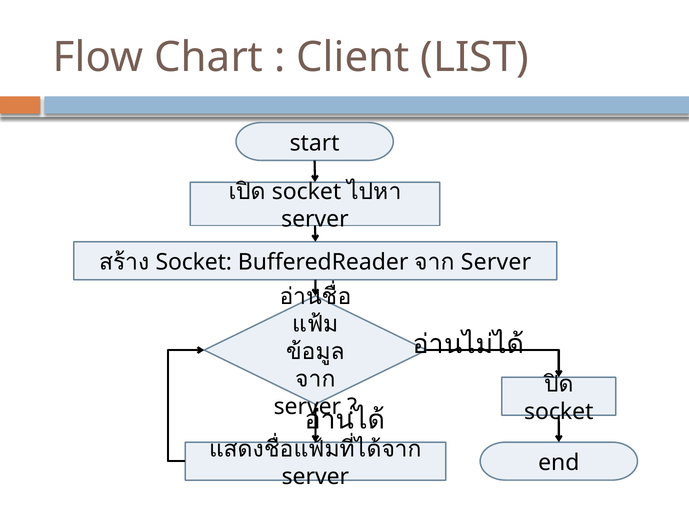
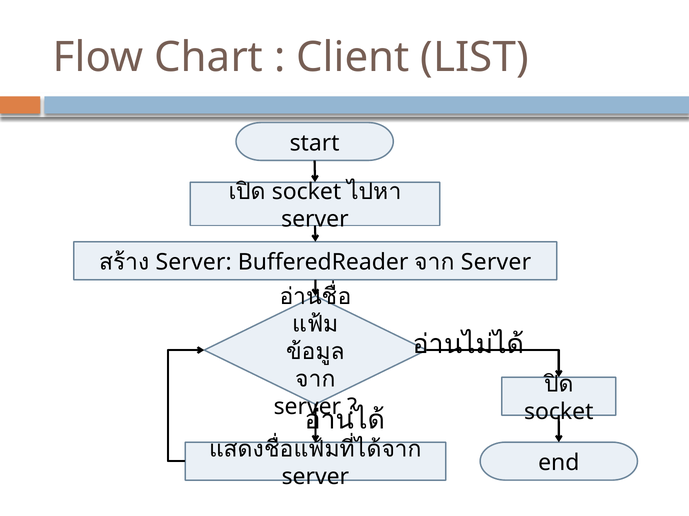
Socket at (194, 263): Socket -> Server
